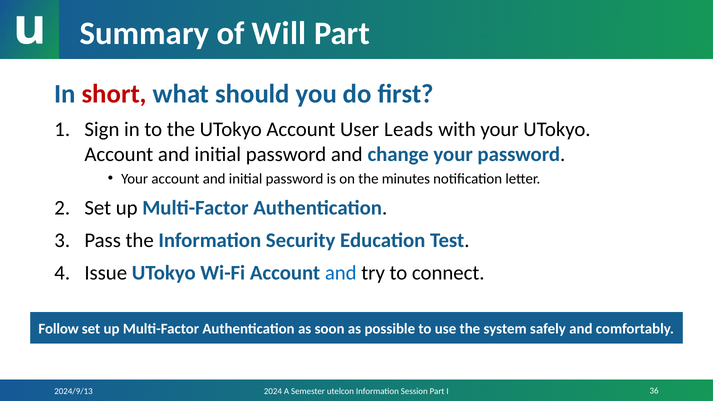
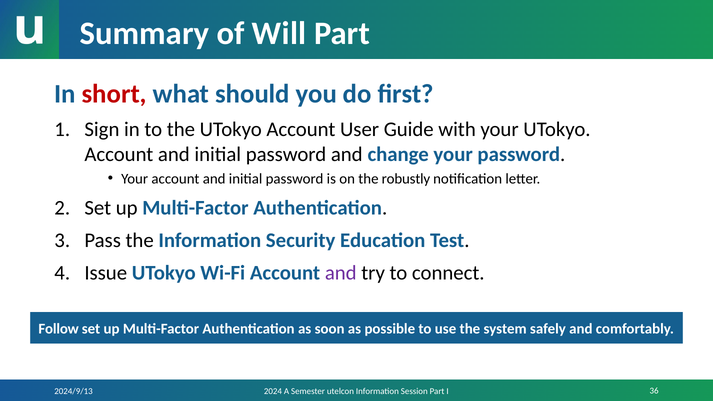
Leads: Leads -> Guide
minutes: minutes -> robustly
and at (341, 273) colour: blue -> purple
